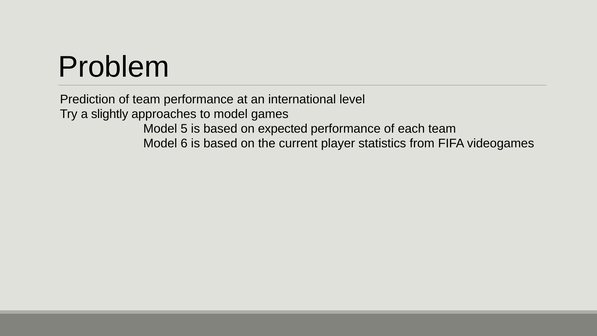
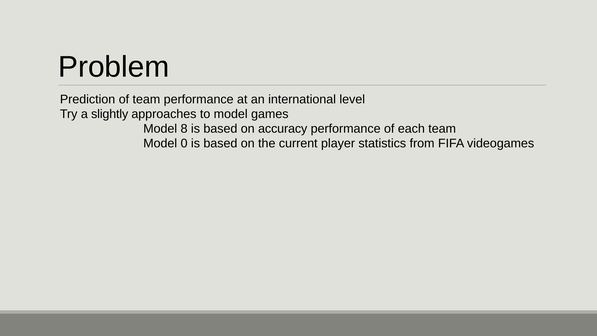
5: 5 -> 8
expected: expected -> accuracy
6: 6 -> 0
